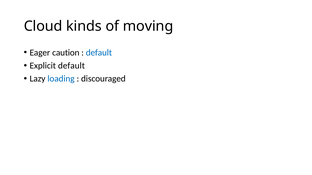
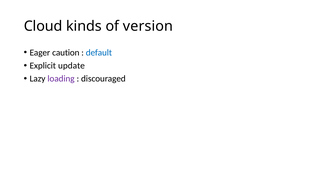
moving: moving -> version
Explicit default: default -> update
loading colour: blue -> purple
